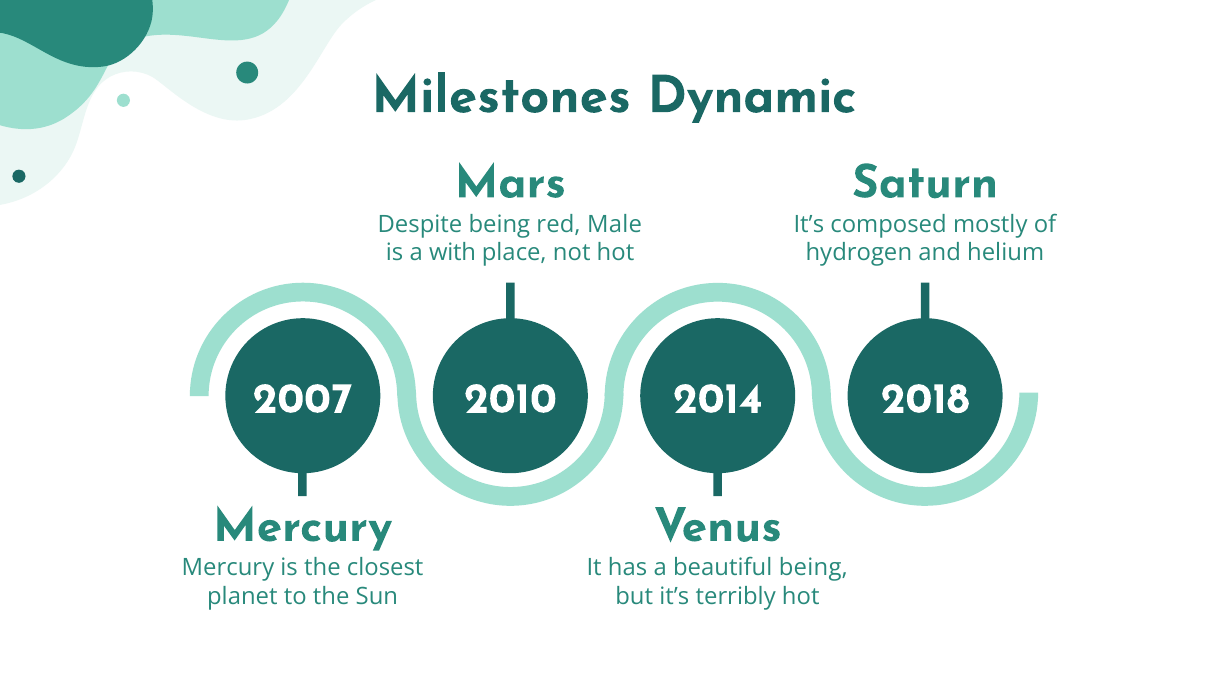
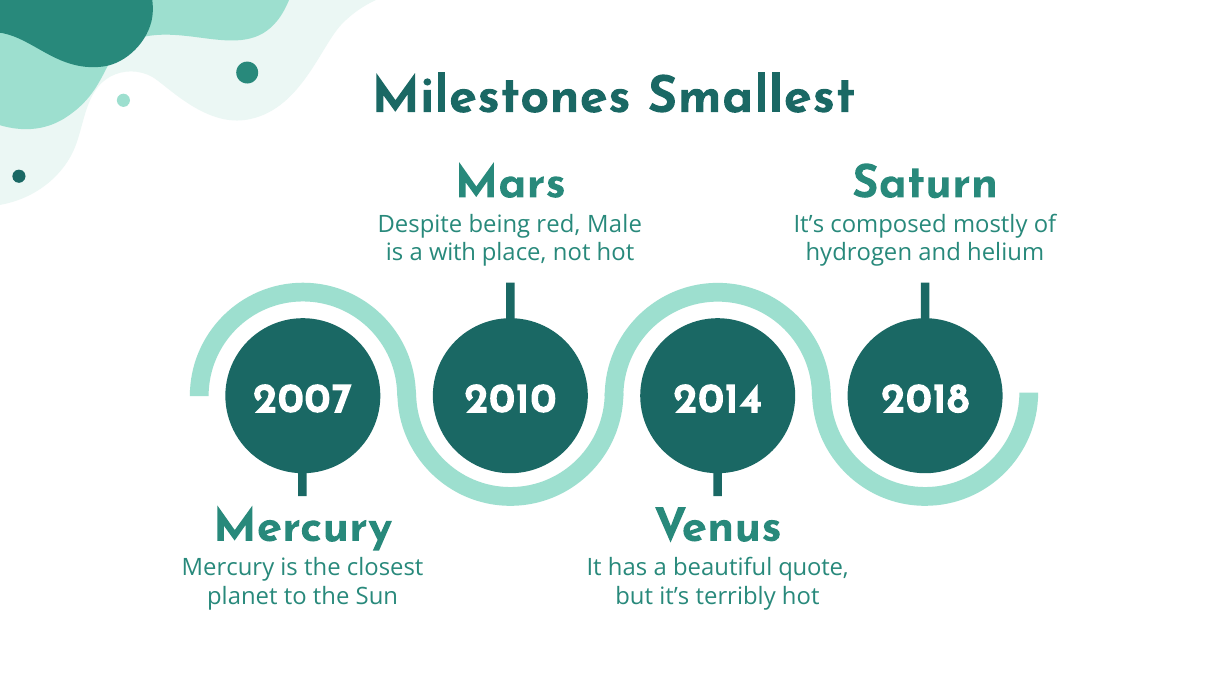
Dynamic: Dynamic -> Smallest
beautiful being: being -> quote
